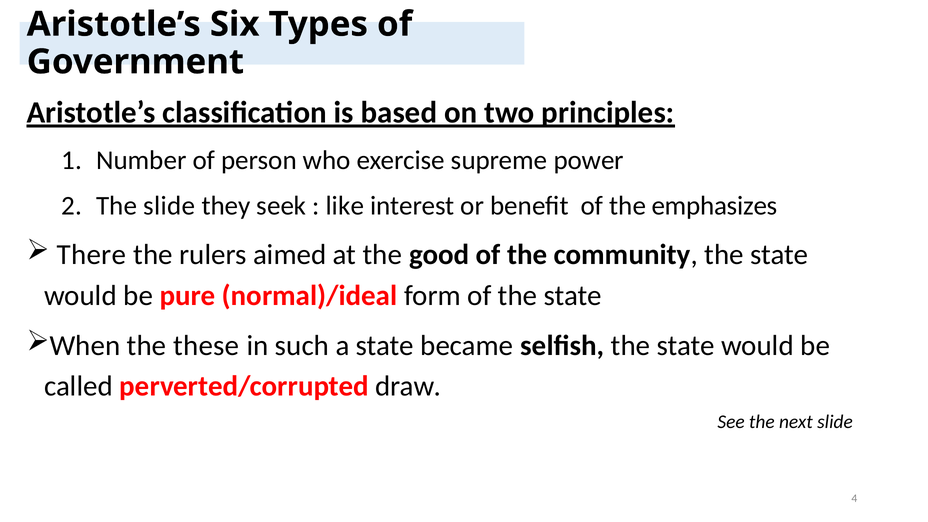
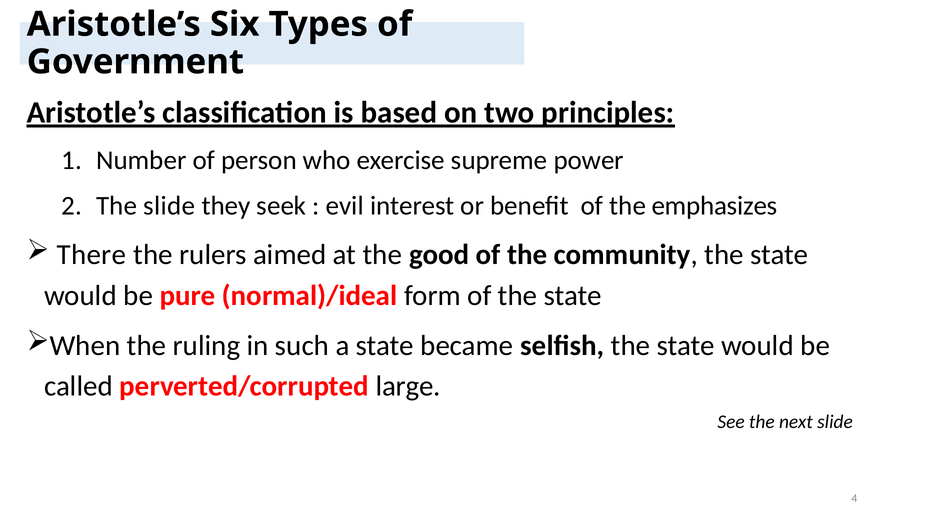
like: like -> evil
these: these -> ruling
draw: draw -> large
